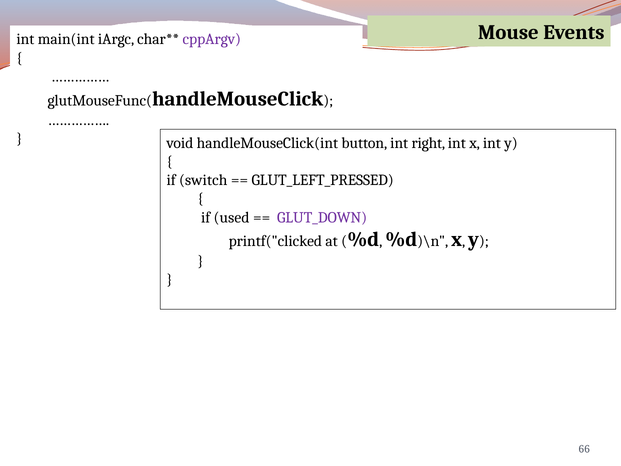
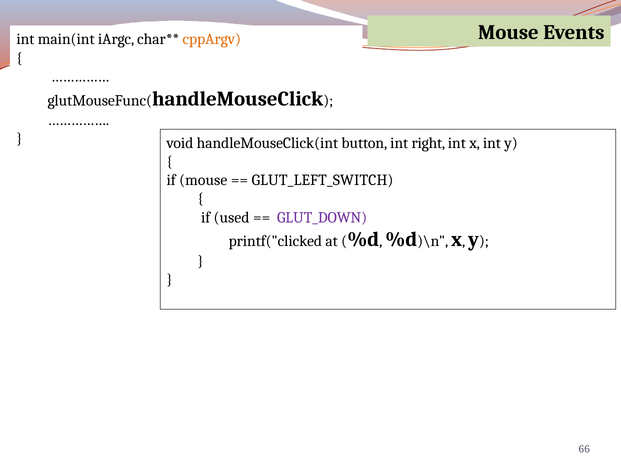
cppArgv colour: purple -> orange
if switch: switch -> mouse
GLUT_LEFT_PRESSED: GLUT_LEFT_PRESSED -> GLUT_LEFT_SWITCH
